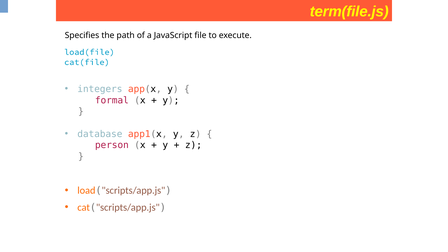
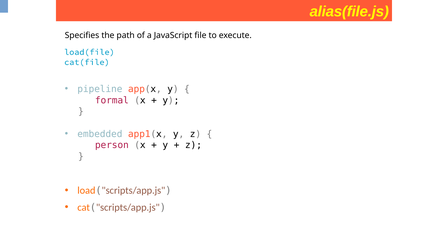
term(file.js: term(file.js -> alias(file.js
integers: integers -> pipeline
database: database -> embedded
